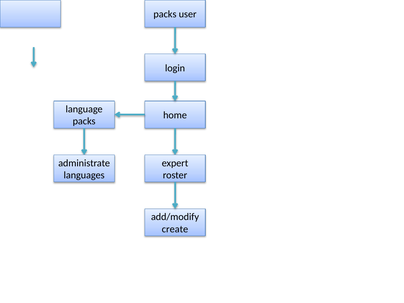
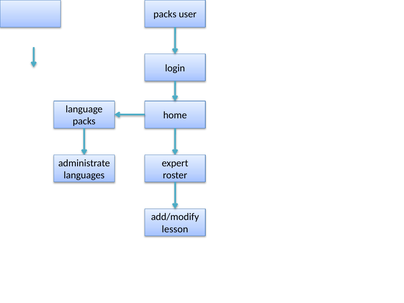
create: create -> lesson
